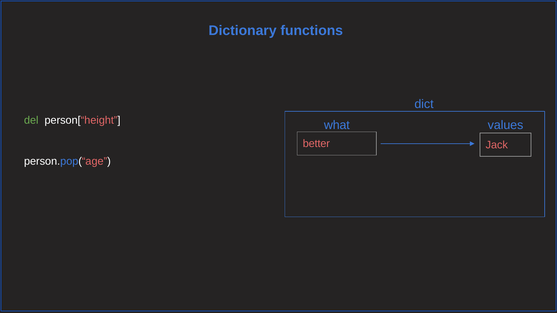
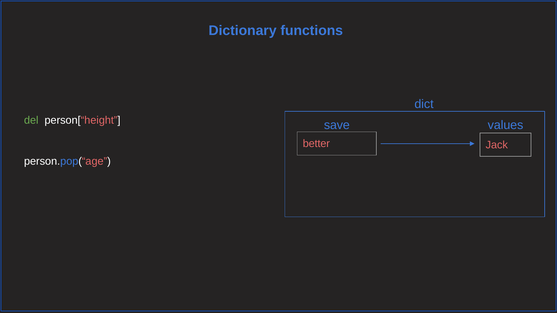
what: what -> save
